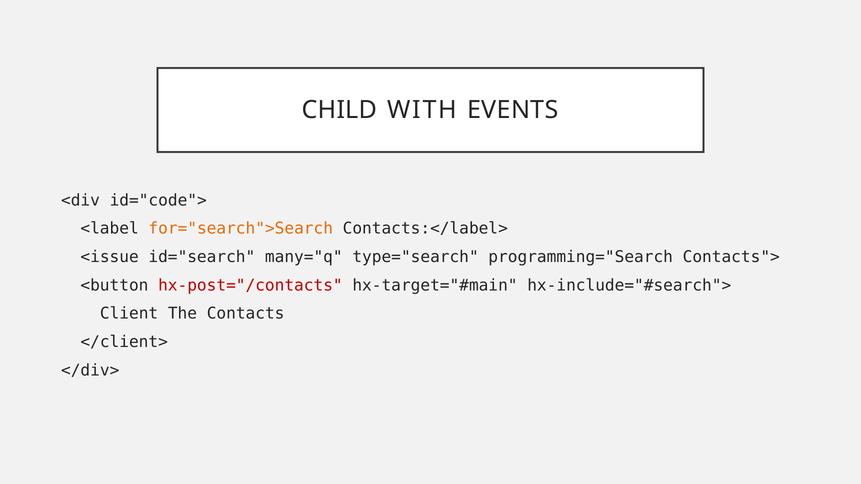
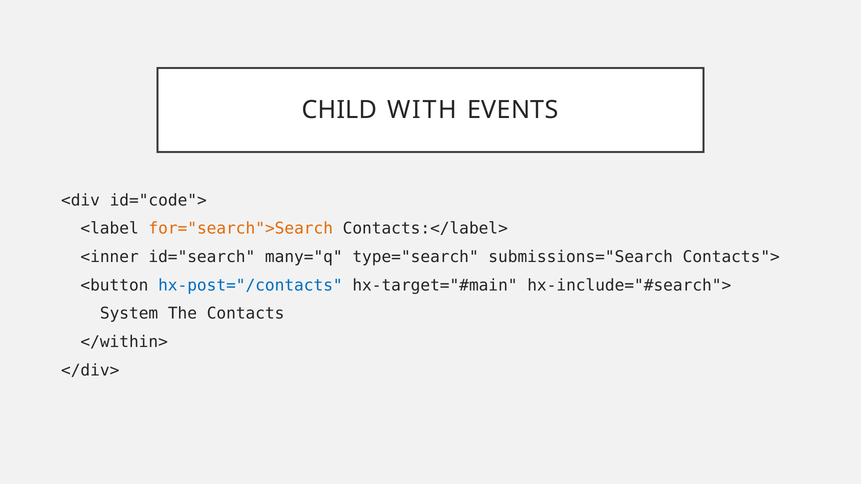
<issue: <issue -> <inner
programming="Search: programming="Search -> submissions="Search
hx-post="/contacts colour: red -> blue
Client: Client -> System
</client>: </client> -> </within>
